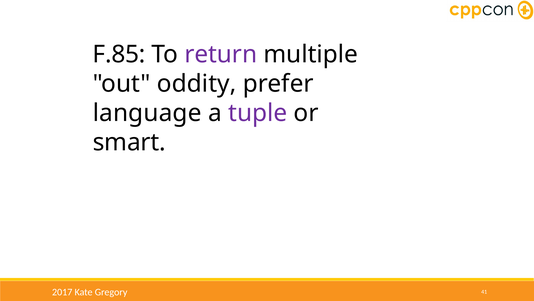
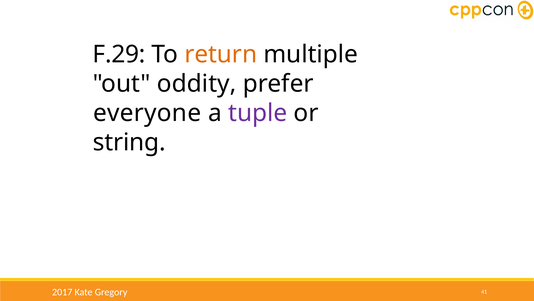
F.85: F.85 -> F.29
return colour: purple -> orange
language: language -> everyone
smart: smart -> string
